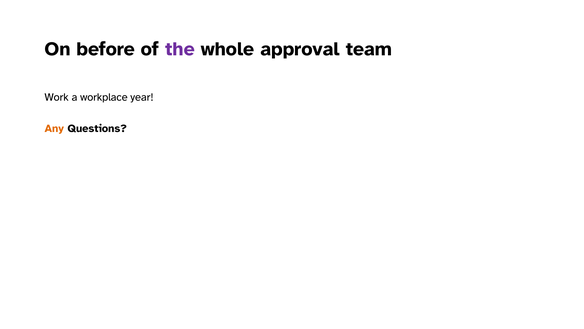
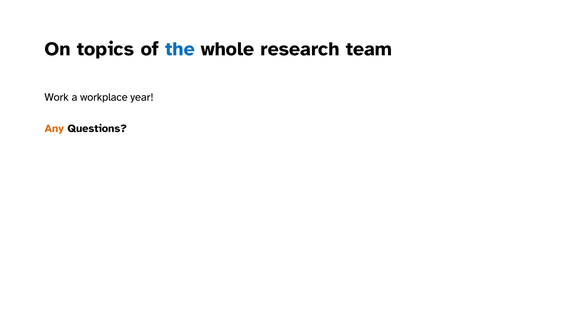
before: before -> topics
the colour: purple -> blue
approval: approval -> research
